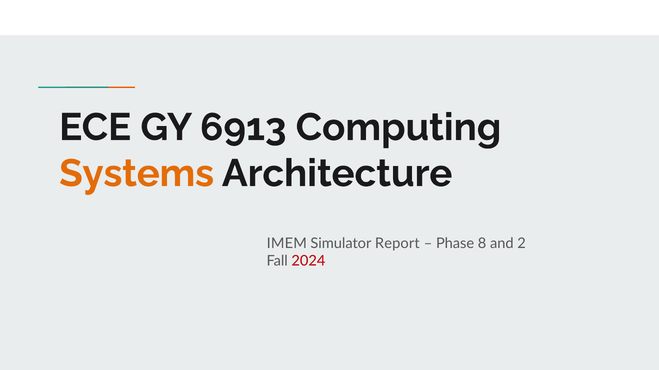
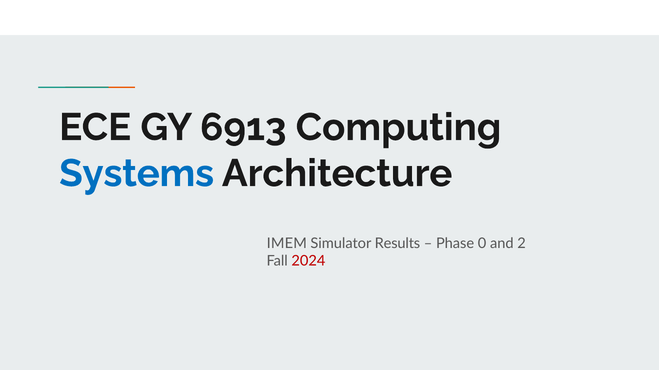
Systems colour: orange -> blue
Report: Report -> Results
8: 8 -> 0
